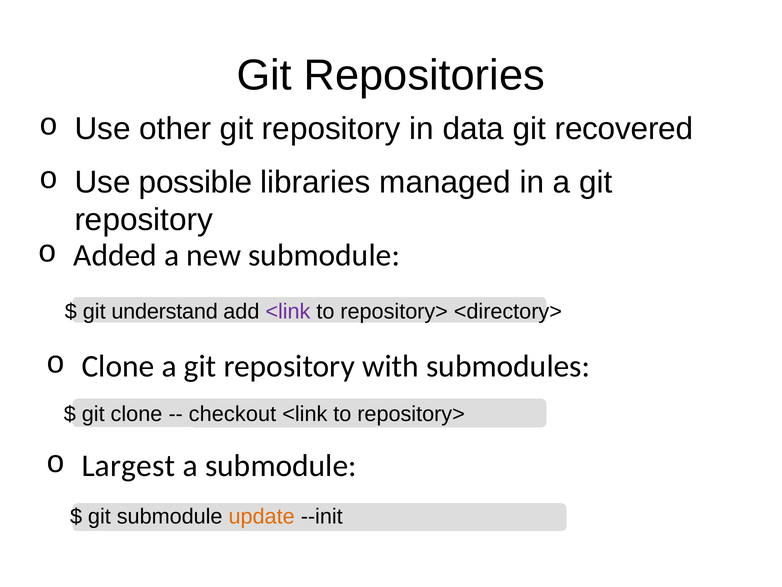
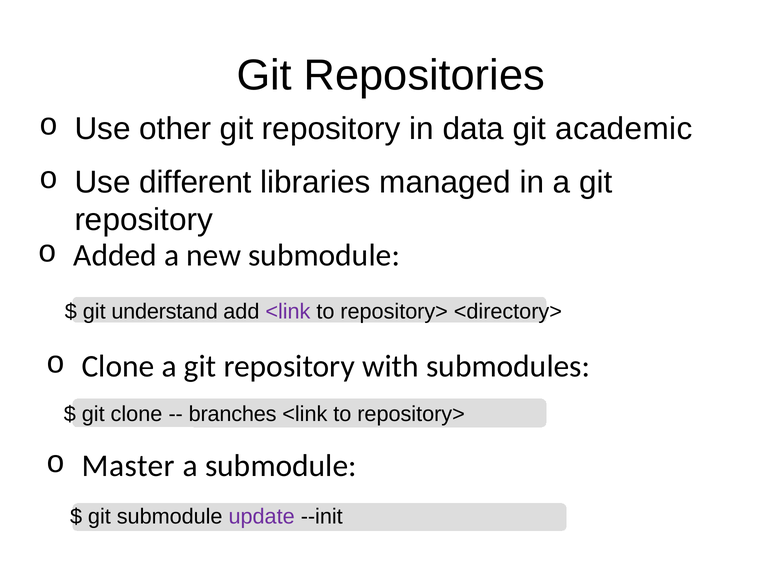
recovered: recovered -> academic
possible: possible -> different
checkout: checkout -> branches
Largest: Largest -> Master
update colour: orange -> purple
